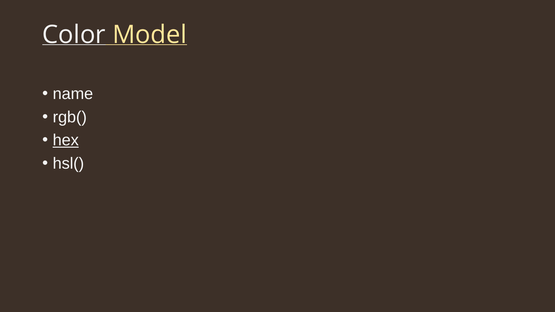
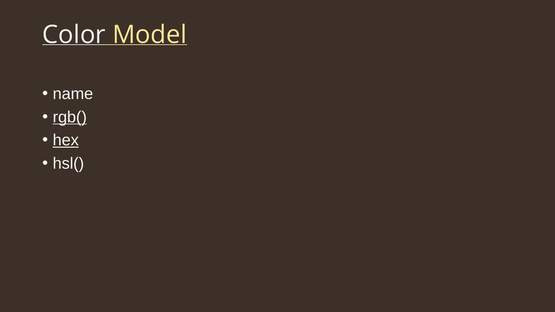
rgb( underline: none -> present
